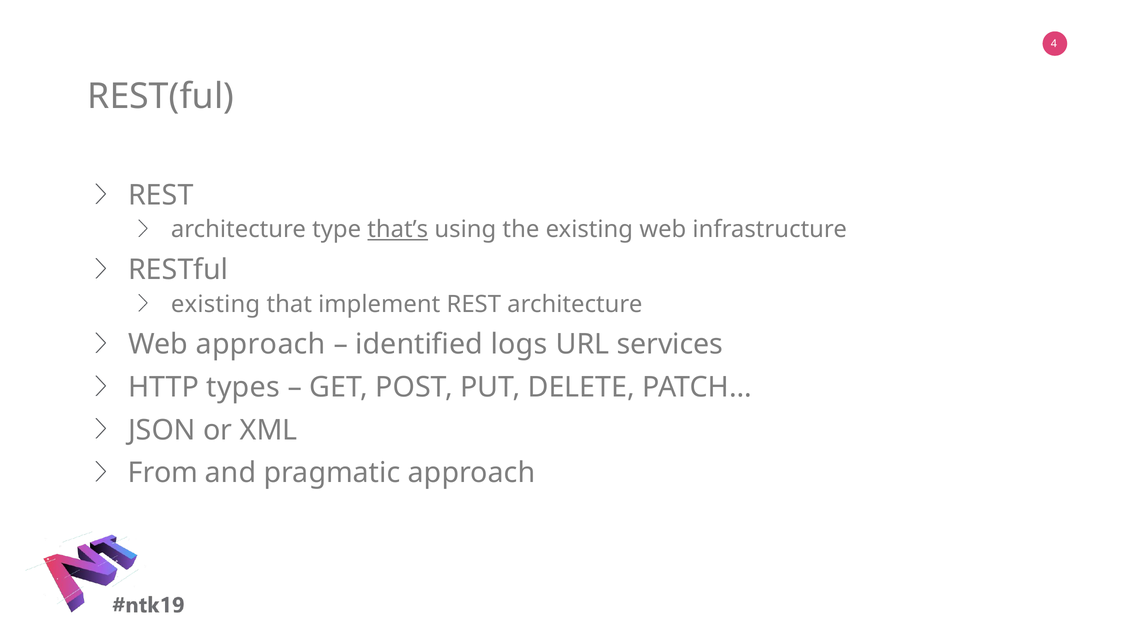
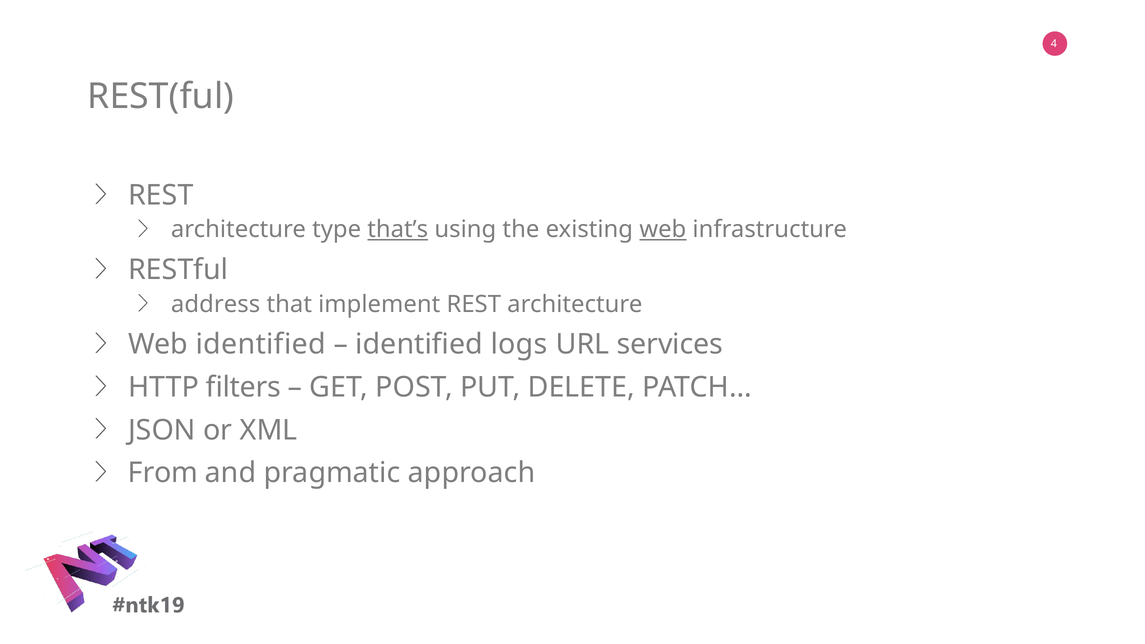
web at (663, 230) underline: none -> present
existing at (216, 304): existing -> address
Web approach: approach -> identified
types: types -> filters
